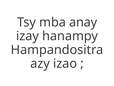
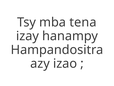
anay: anay -> tena
